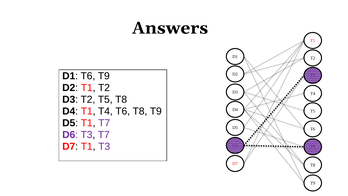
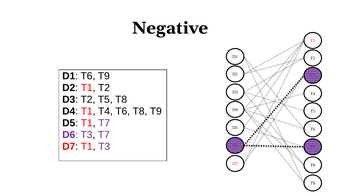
Answers: Answers -> Negative
